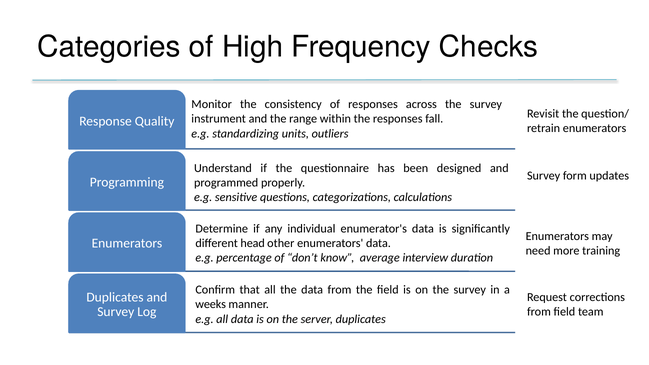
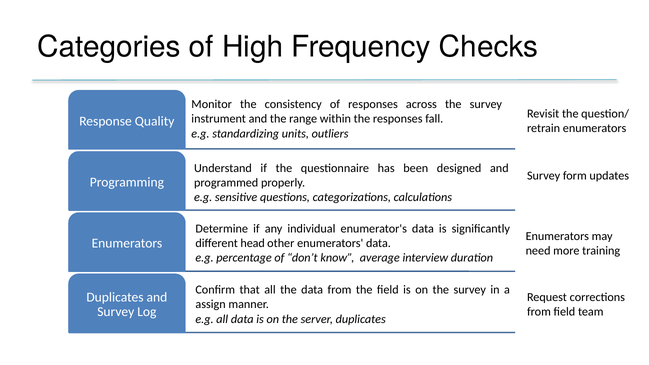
weeks: weeks -> assign
